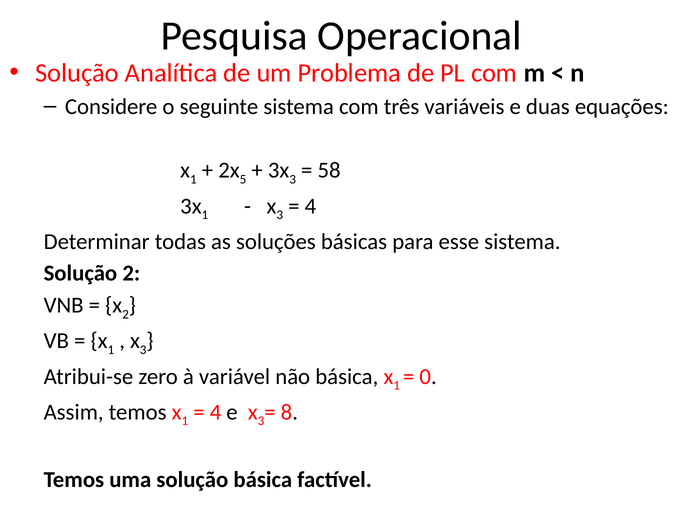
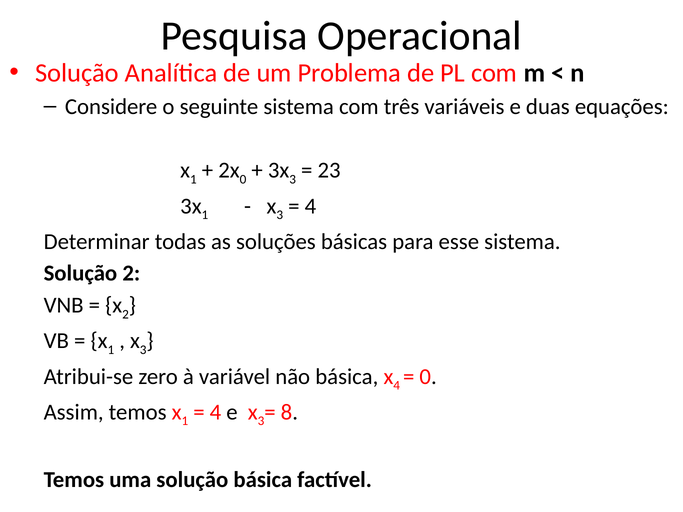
5 at (243, 179): 5 -> 0
58: 58 -> 23
1 at (397, 386): 1 -> 4
